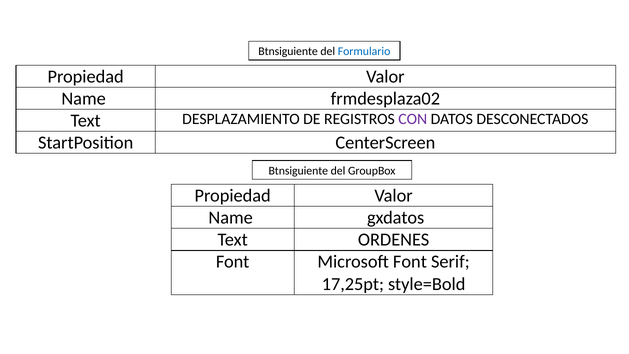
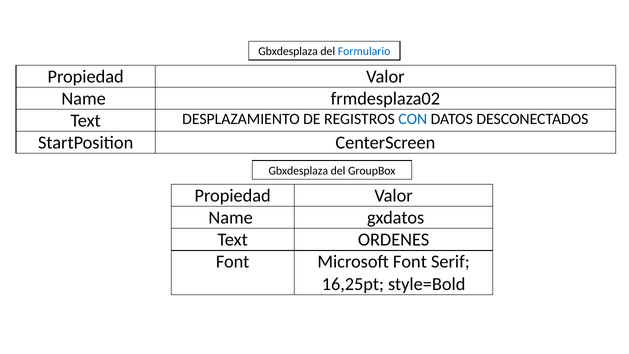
Btnsiguiente at (288, 51): Btnsiguiente -> Gbxdesplaza
CON colour: purple -> blue
Btnsiguiente at (298, 171): Btnsiguiente -> Gbxdesplaza
17,25pt: 17,25pt -> 16,25pt
